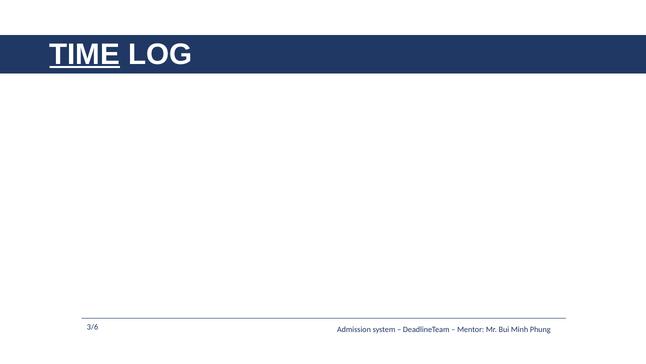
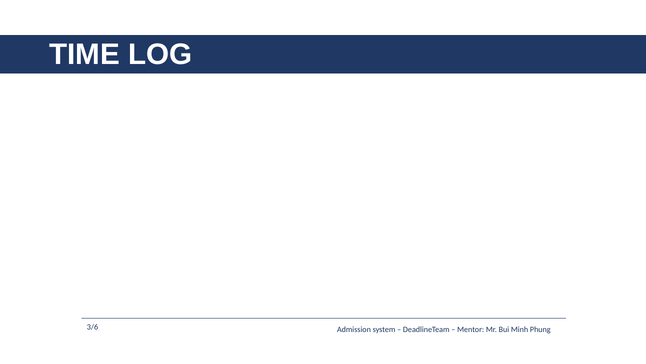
TIME underline: present -> none
